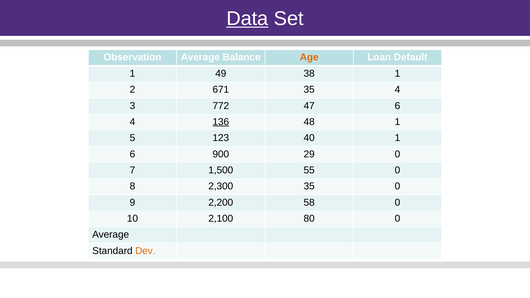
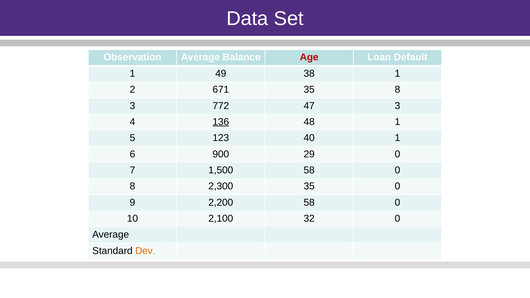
Data underline: present -> none
Age colour: orange -> red
35 4: 4 -> 8
47 6: 6 -> 3
1,500 55: 55 -> 58
80: 80 -> 32
